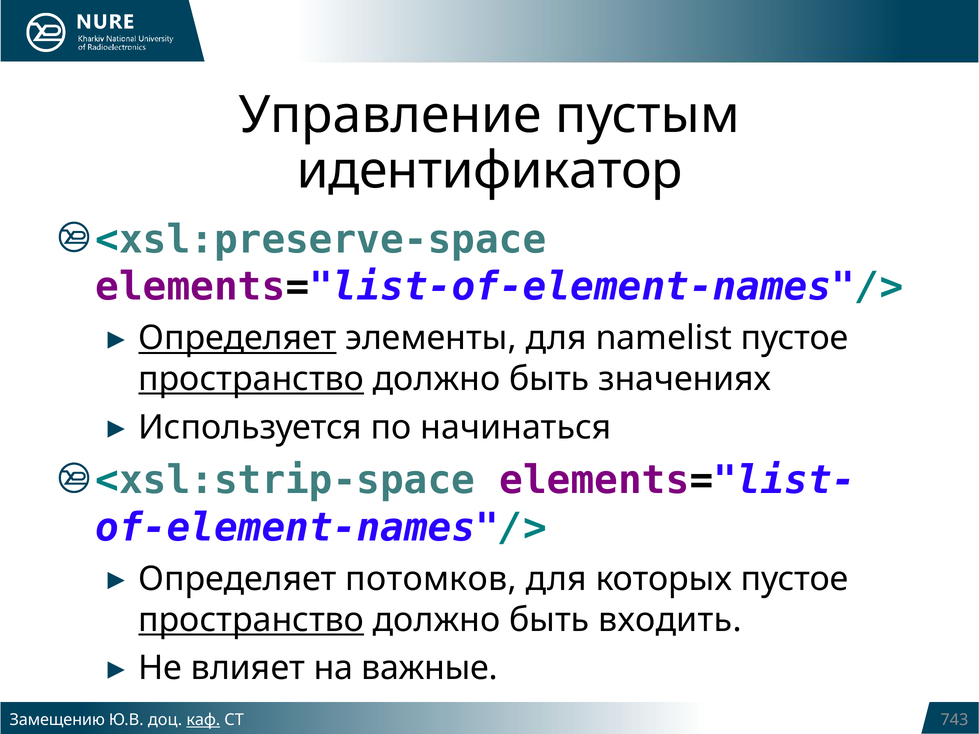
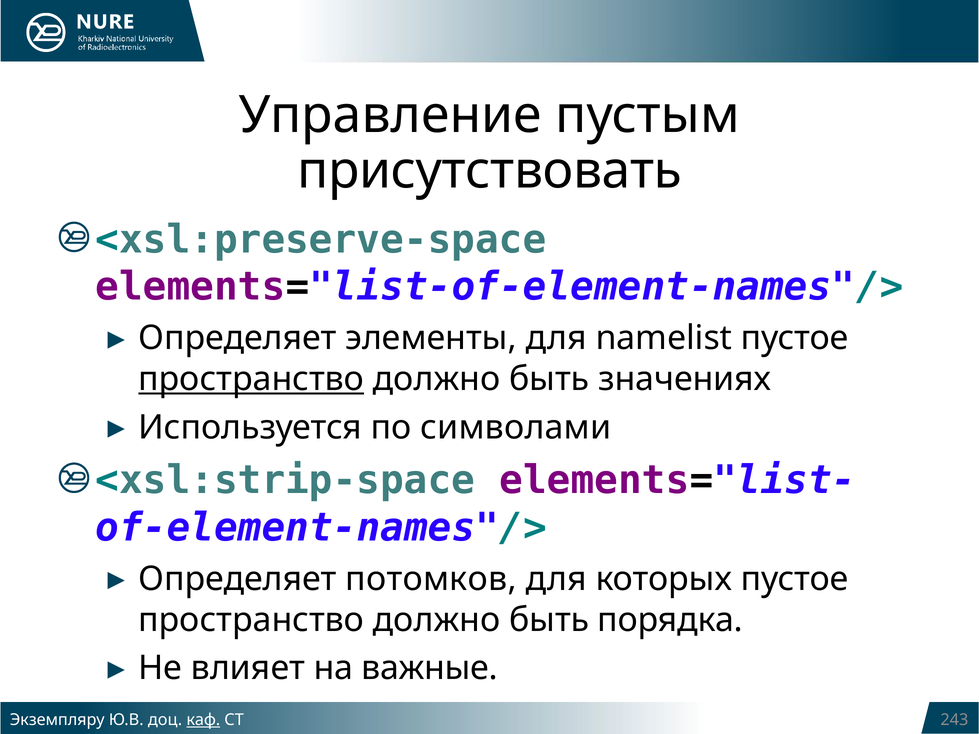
идентификатор: идентификатор -> присутствовать
Определяет at (237, 338) underline: present -> none
начинаться: начинаться -> символами
пространство at (251, 620) underline: present -> none
входить: входить -> порядка
Замещению: Замещению -> Экземпляру
743: 743 -> 243
